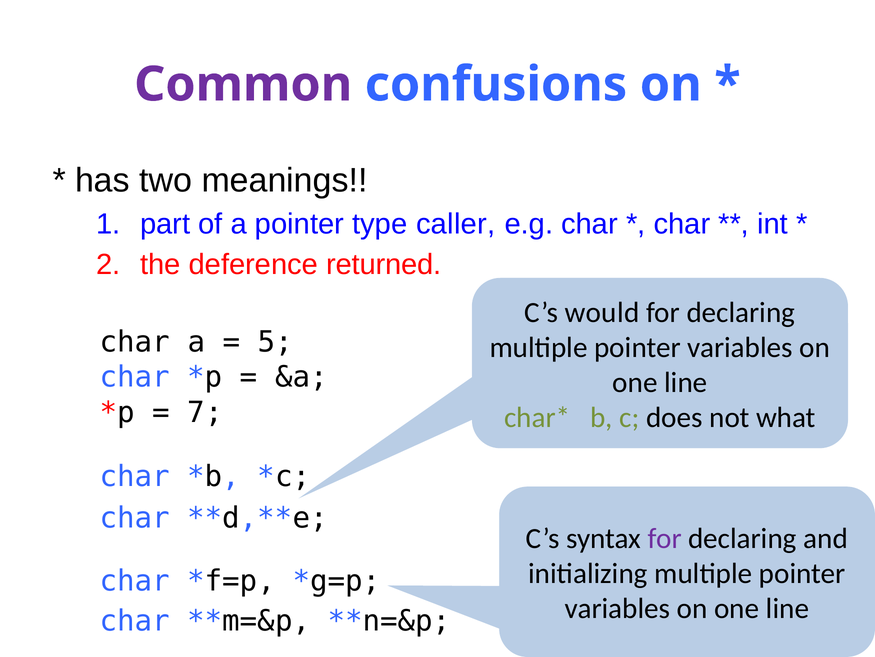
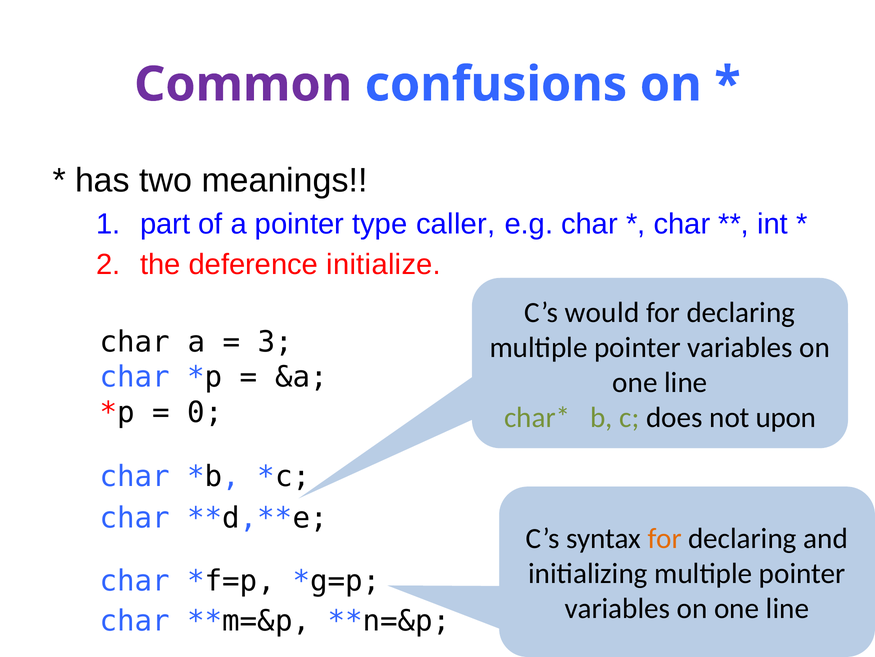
returned: returned -> initialize
5: 5 -> 3
7: 7 -> 0
what: what -> upon
for at (665, 538) colour: purple -> orange
